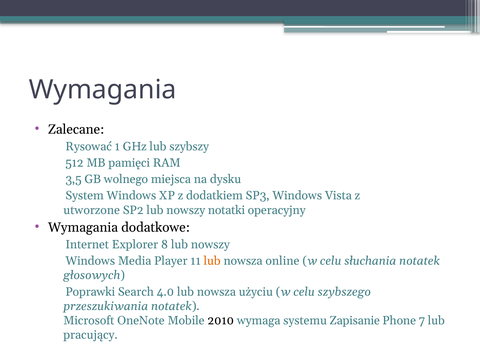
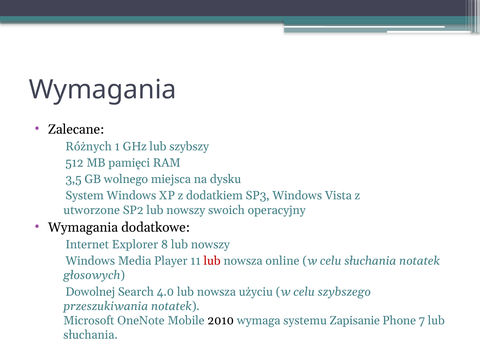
Rysować: Rysować -> Różnych
notatki: notatki -> swoich
lub at (212, 261) colour: orange -> red
Poprawki: Poprawki -> Dowolnej
pracujący at (91, 335): pracujący -> słuchania
